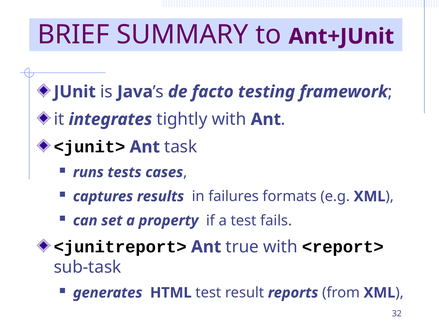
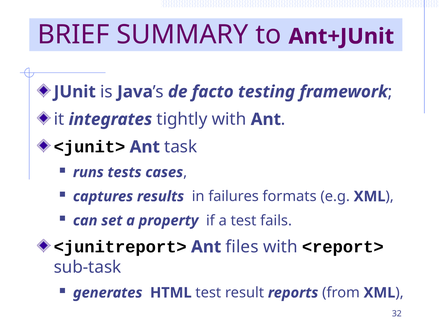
true: true -> files
